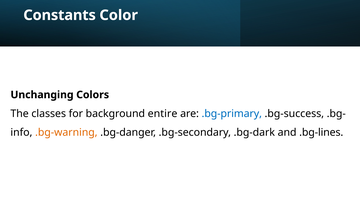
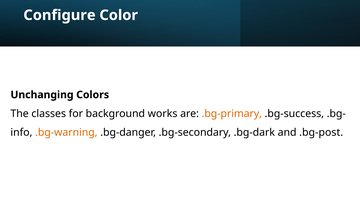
Constants: Constants -> Configure
entire: entire -> works
.bg-primary colour: blue -> orange
.bg-lines: .bg-lines -> .bg-post
